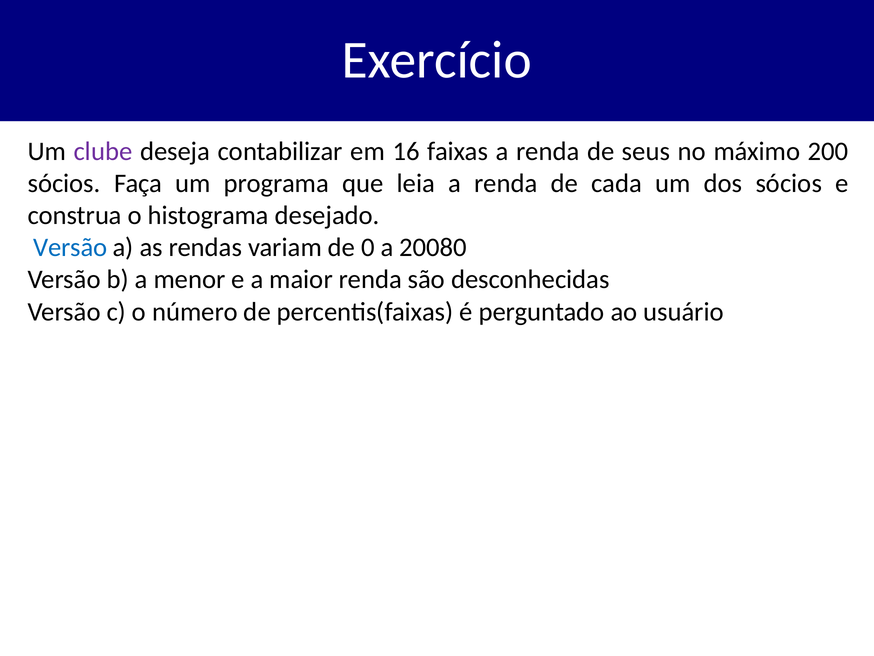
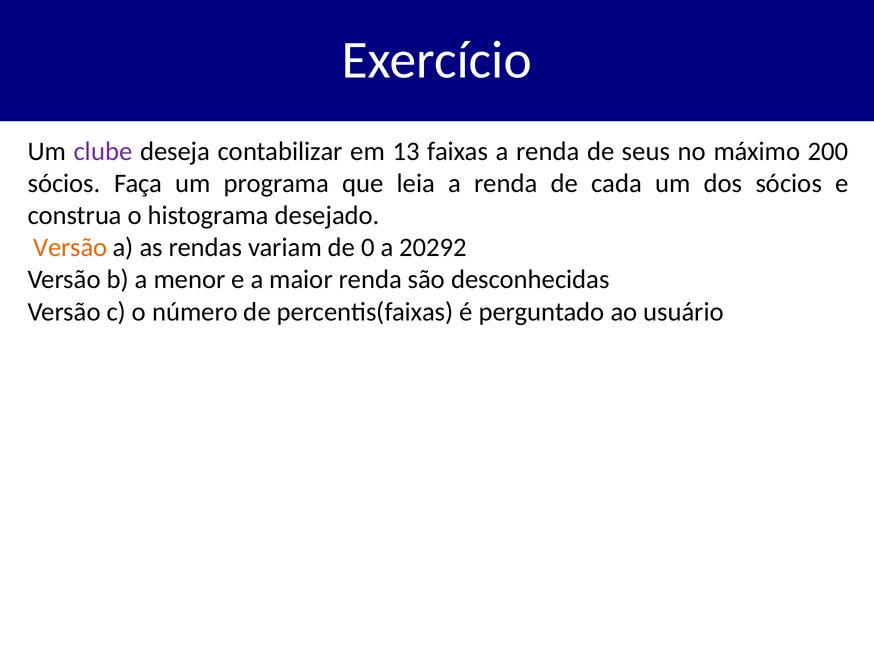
16: 16 -> 13
Versão at (70, 247) colour: blue -> orange
20080: 20080 -> 20292
